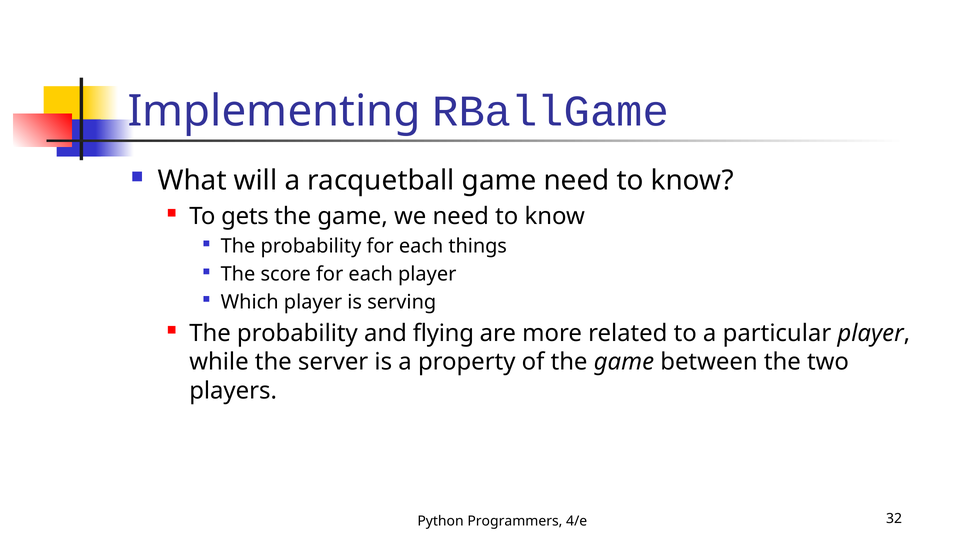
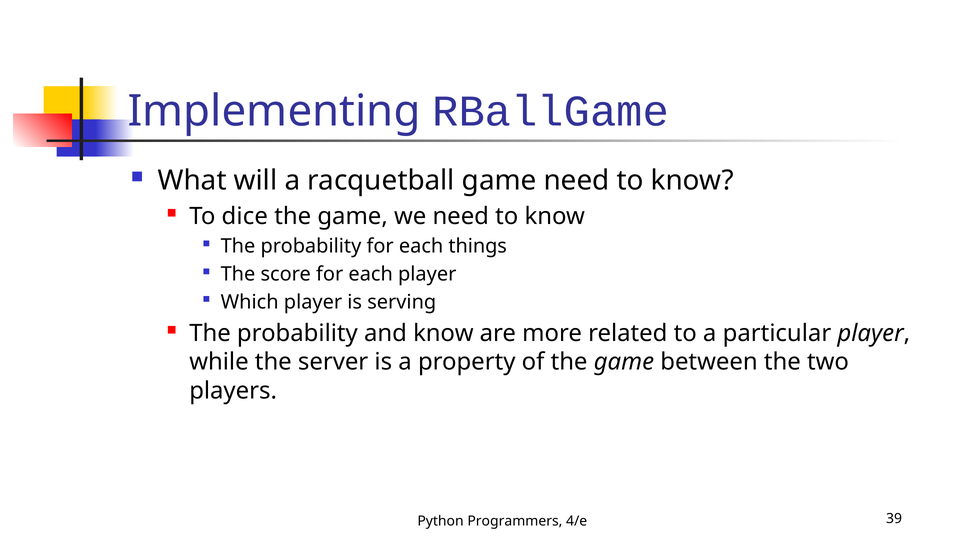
gets: gets -> dice
and flying: flying -> know
32: 32 -> 39
